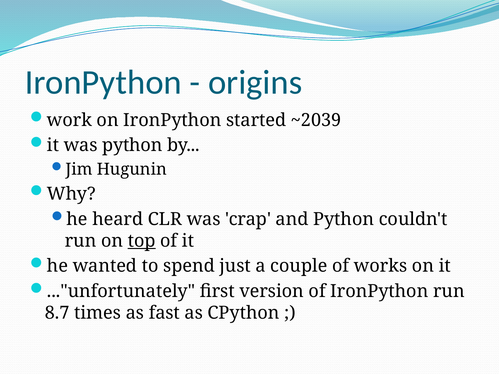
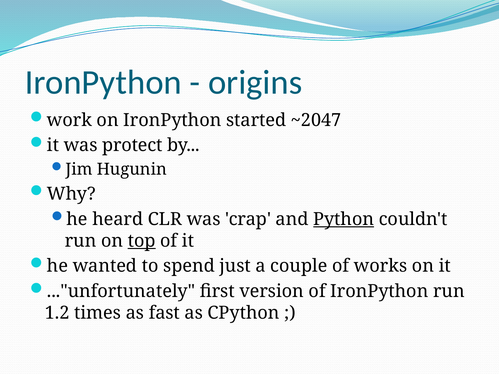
~2039: ~2039 -> ~2047
was python: python -> protect
Python at (344, 219) underline: none -> present
8.7: 8.7 -> 1.2
